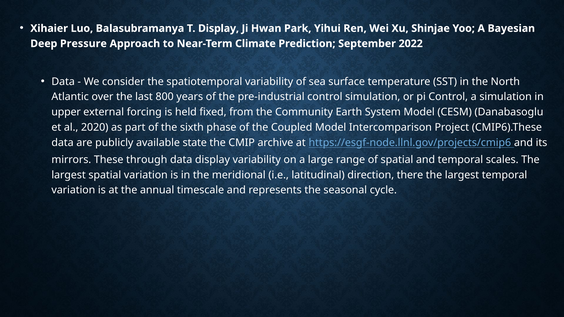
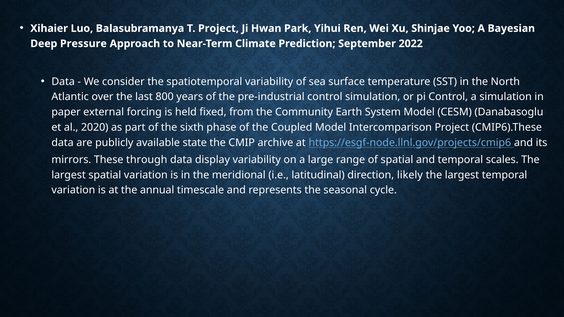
T Display: Display -> Project
upper: upper -> paper
there: there -> likely
